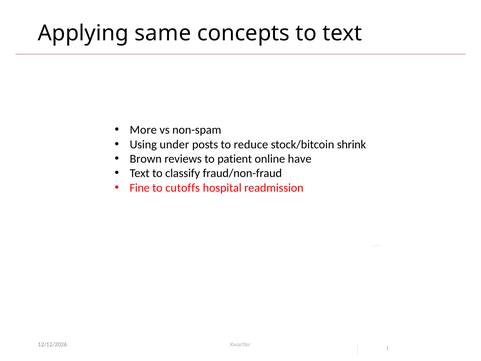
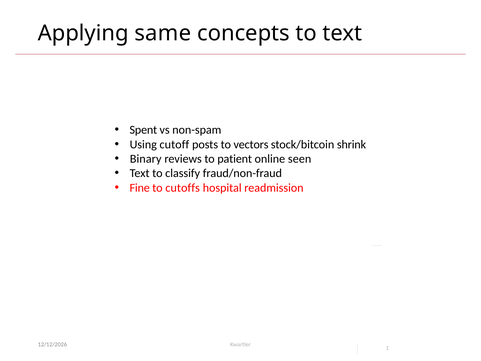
More: More -> Spent
under: under -> cutoff
reduce: reduce -> vectors
Brown: Brown -> Binary
have: have -> seen
